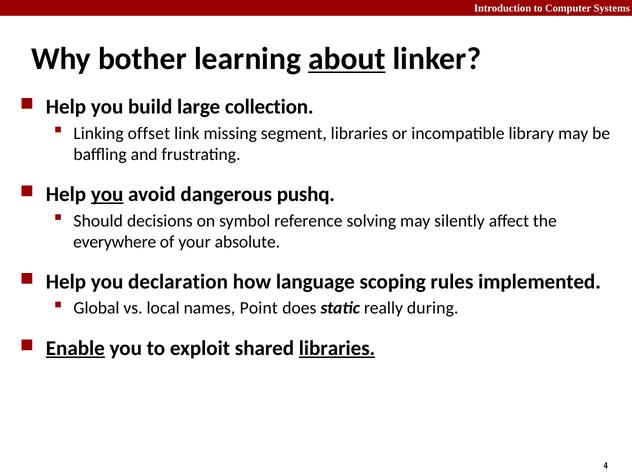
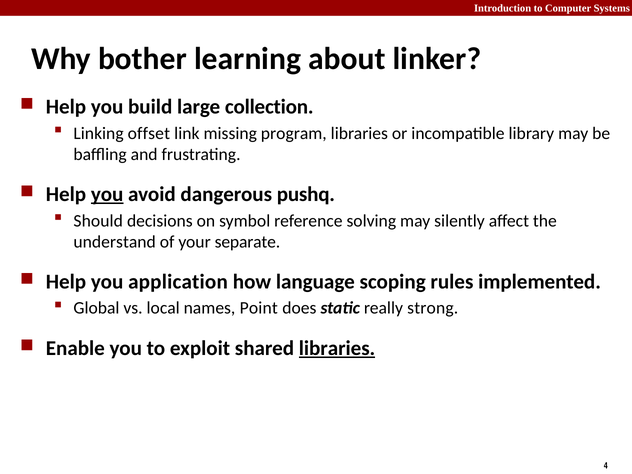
about underline: present -> none
segment: segment -> program
everywhere: everywhere -> understand
absolute: absolute -> separate
declaration: declaration -> application
during: during -> strong
Enable underline: present -> none
